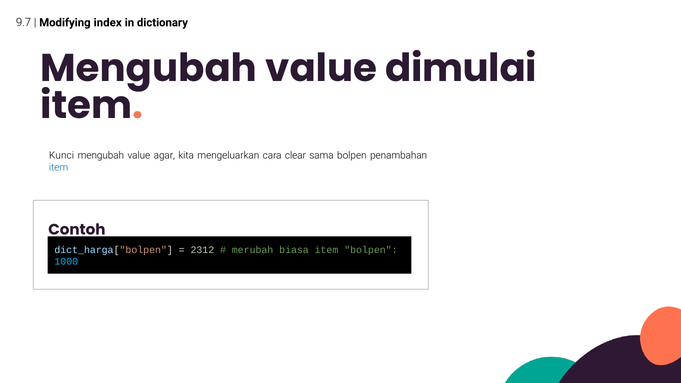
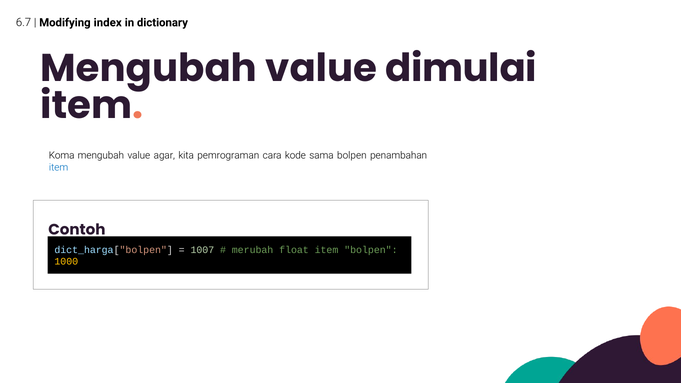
9.7: 9.7 -> 6.7
Kunci: Kunci -> Koma
mengeluarkan: mengeluarkan -> pemrograman
clear: clear -> kode
2312: 2312 -> 1007
biasa: biasa -> float
1000 colour: light blue -> yellow
